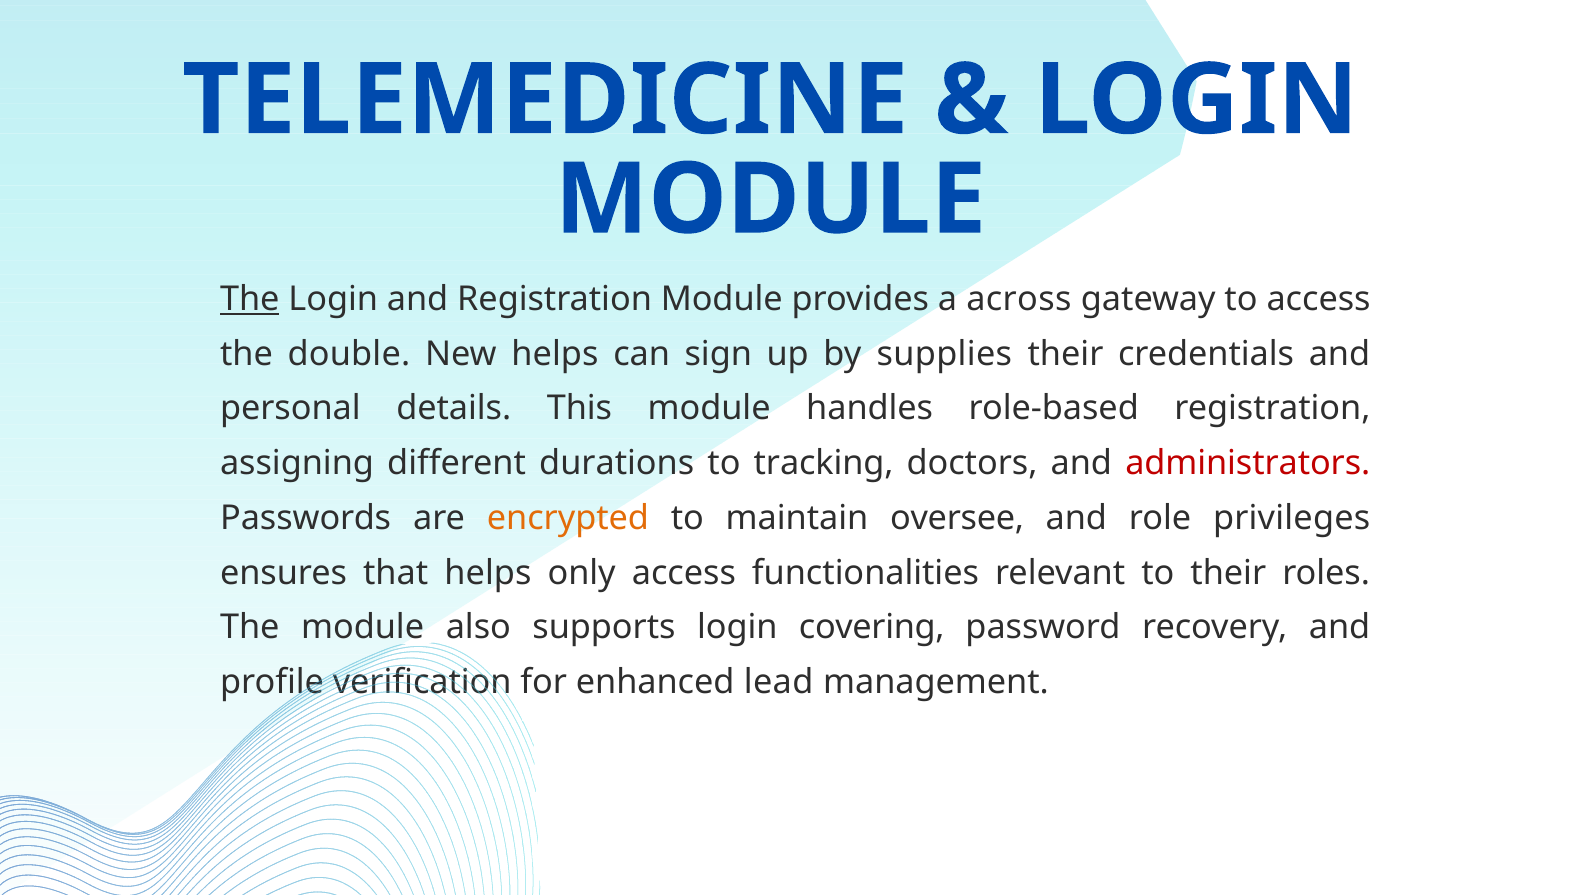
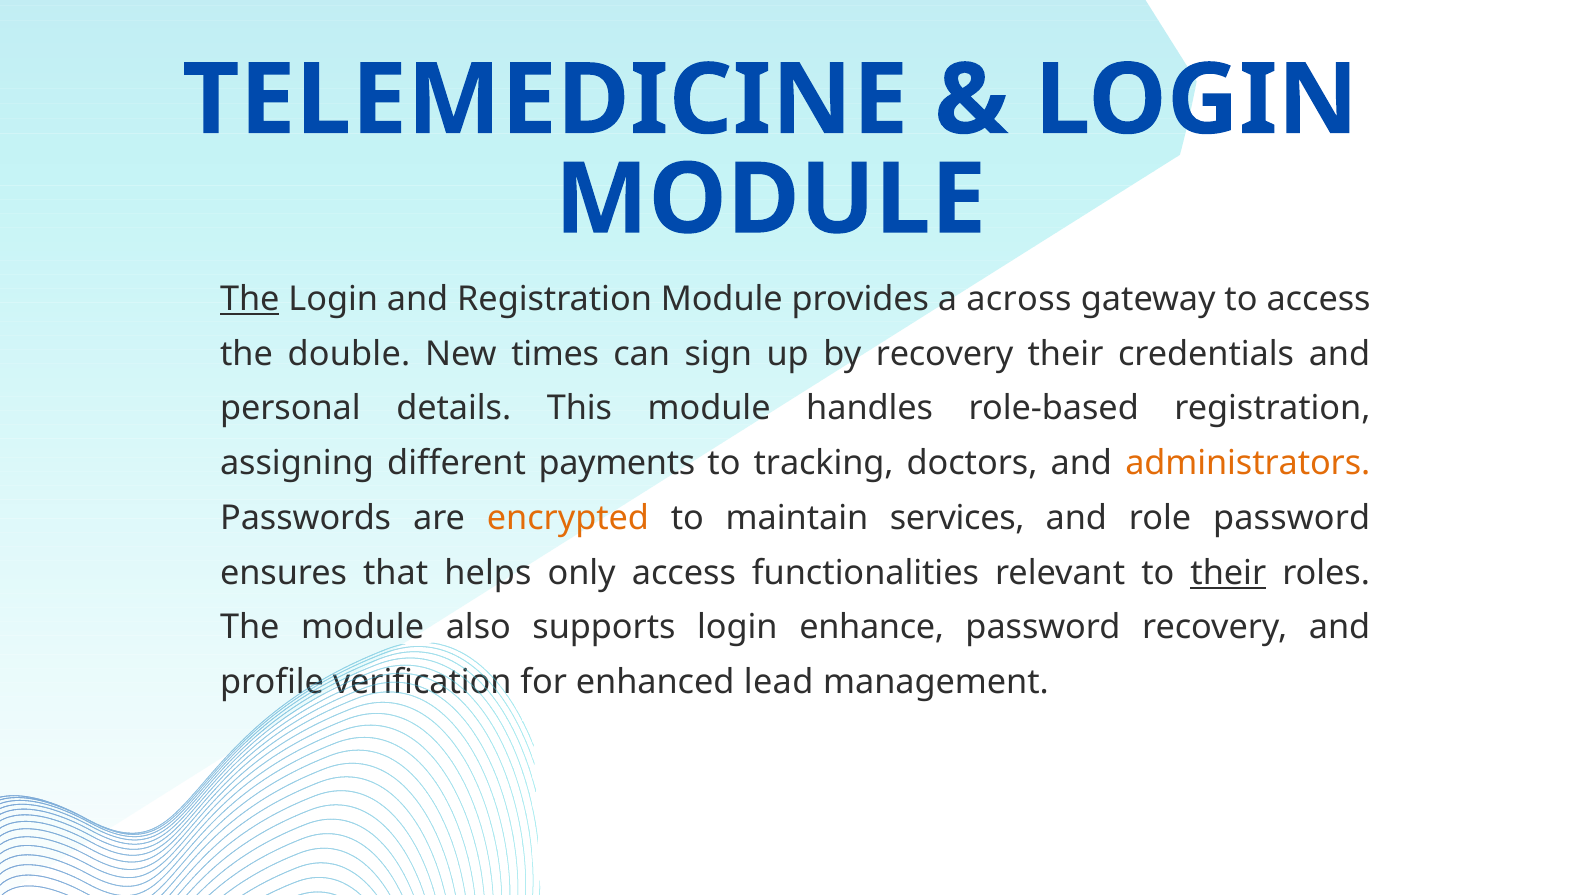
New helps: helps -> times
by supplies: supplies -> recovery
durations: durations -> payments
administrators colour: red -> orange
oversee: oversee -> services
role privileges: privileges -> password
their at (1228, 573) underline: none -> present
covering: covering -> enhance
